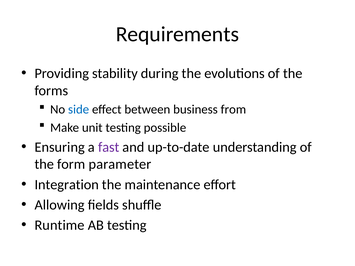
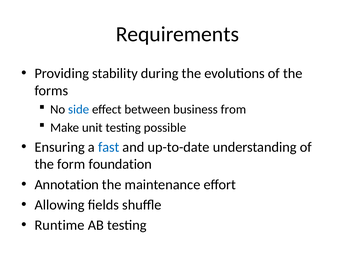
fast colour: purple -> blue
parameter: parameter -> foundation
Integration: Integration -> Annotation
